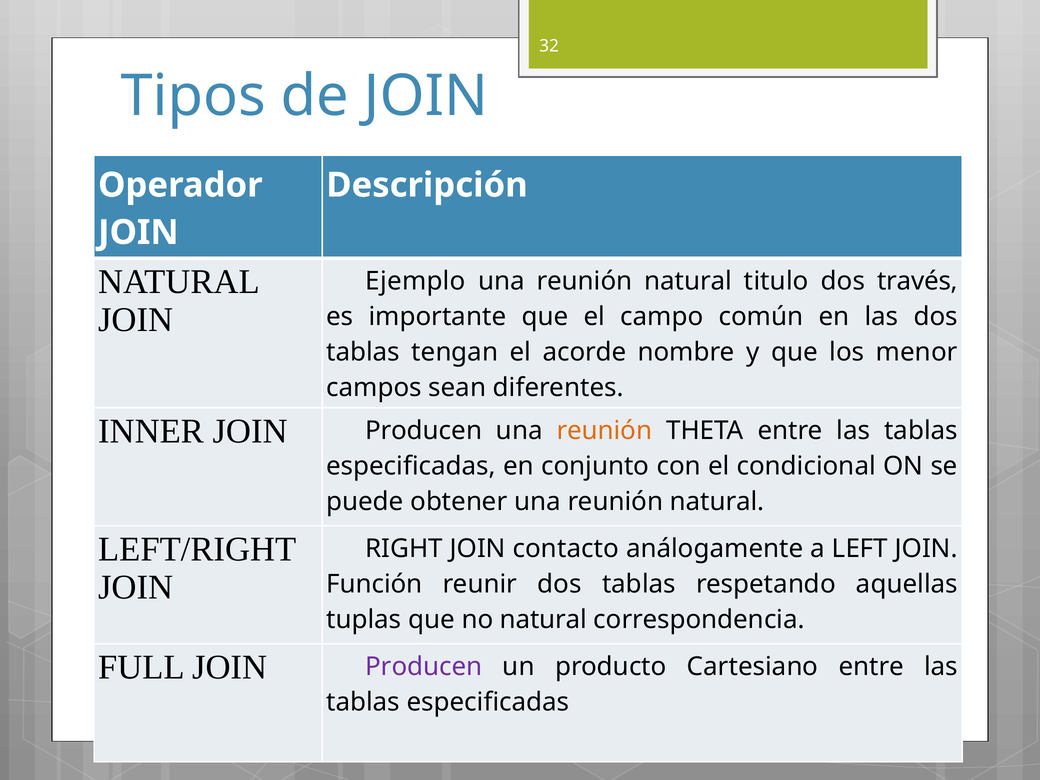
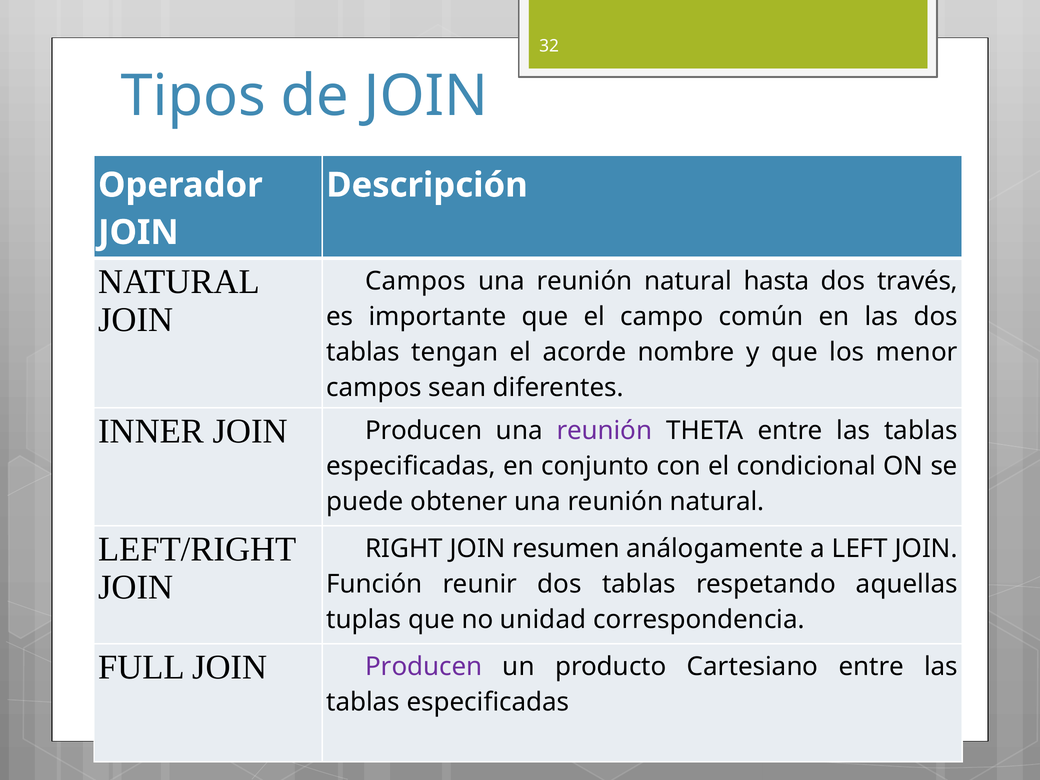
Ejemplo at (416, 281): Ejemplo -> Campos
titulo: titulo -> hasta
reunión at (604, 431) colour: orange -> purple
contacto: contacto -> resumen
no natural: natural -> unidad
